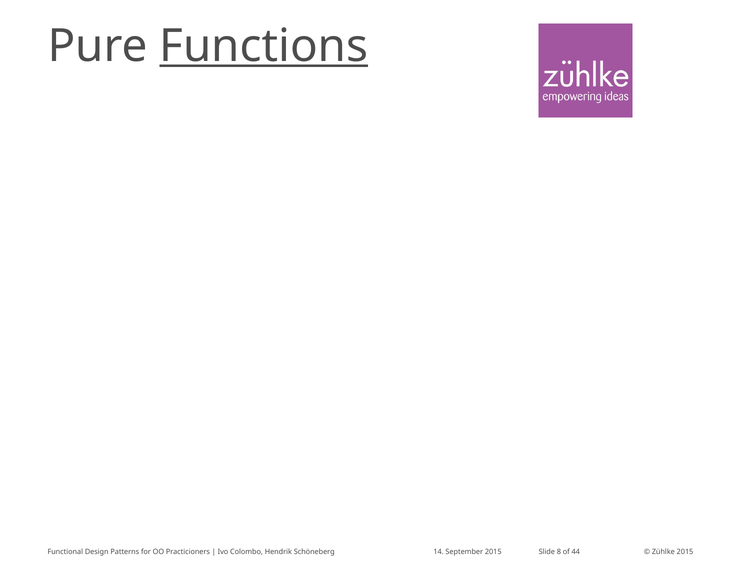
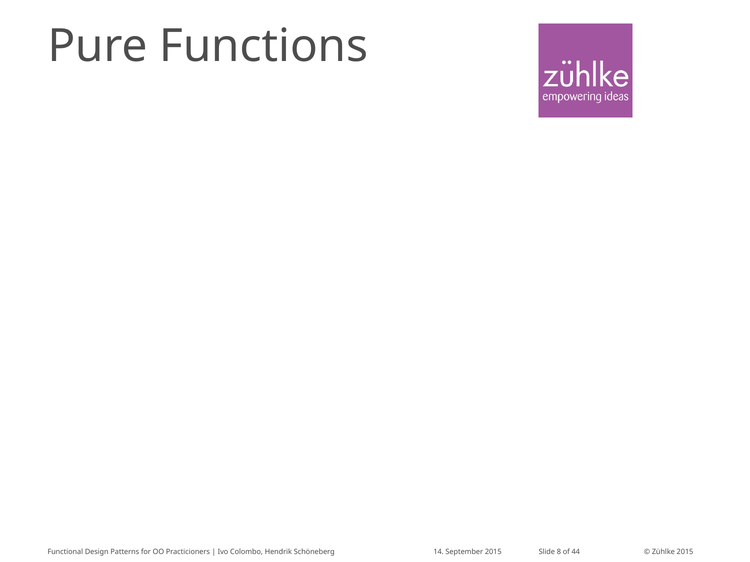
Functions underline: present -> none
